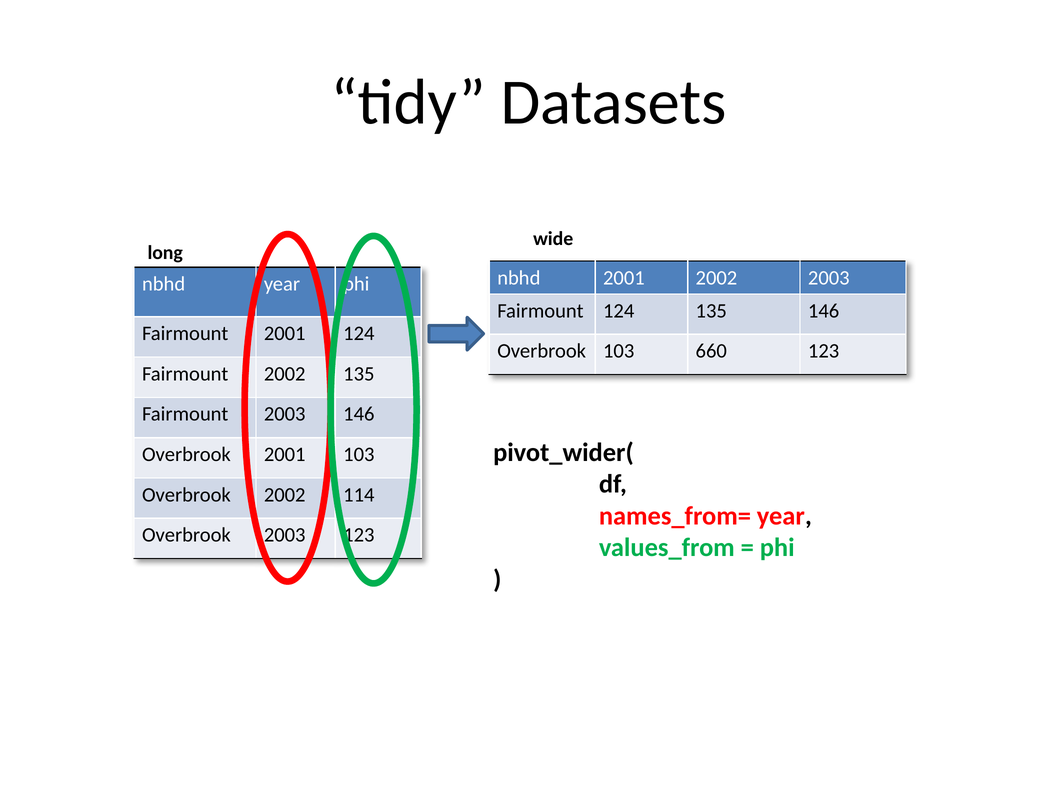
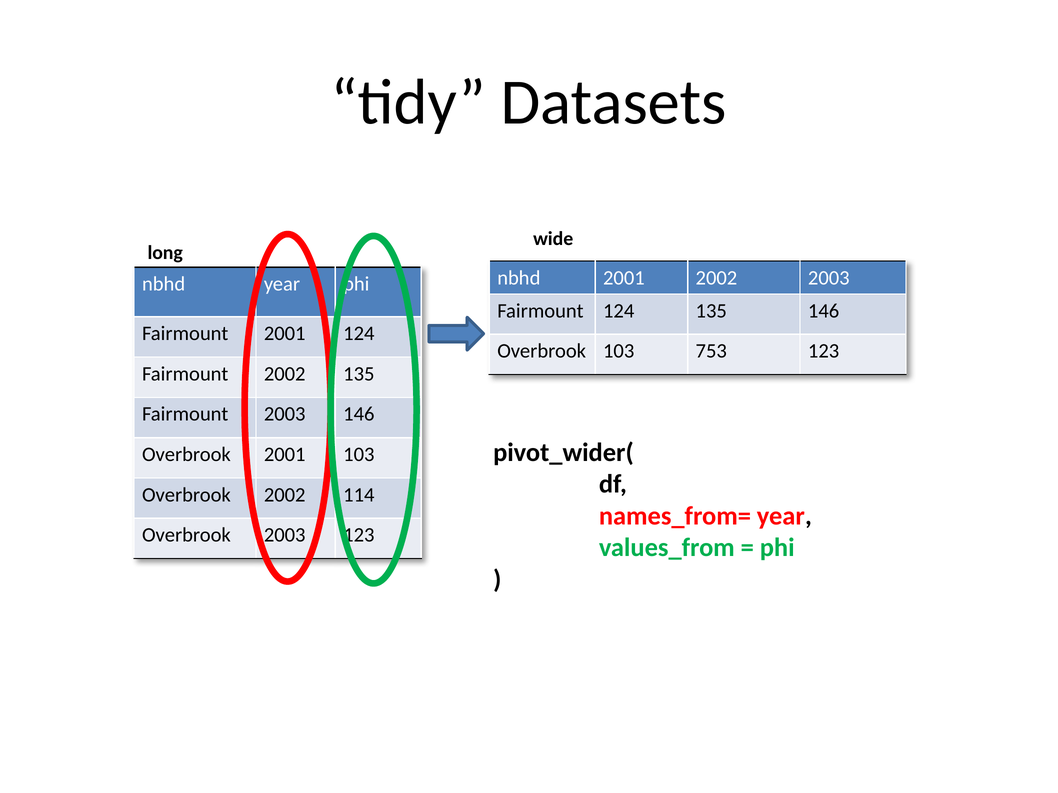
660: 660 -> 753
